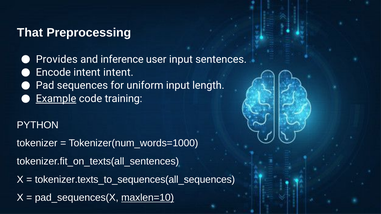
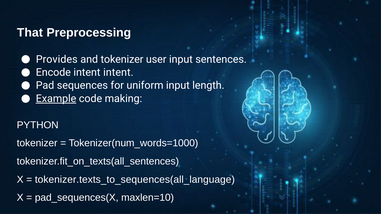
and inference: inference -> tokenizer
training: training -> making
tokenizer.texts_to_sequences(all_sequences: tokenizer.texts_to_sequences(all_sequences -> tokenizer.texts_to_sequences(all_language
maxlen=10 underline: present -> none
